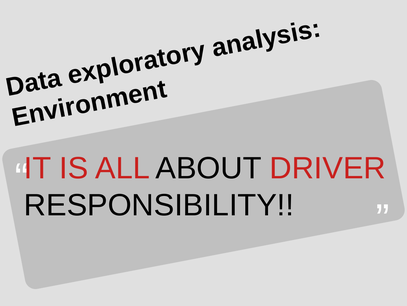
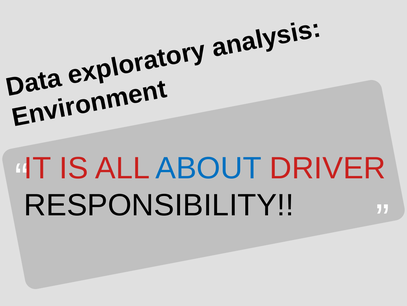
ABOUT colour: black -> blue
